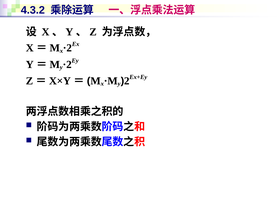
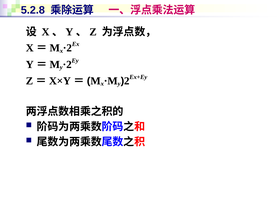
4.3.2: 4.3.2 -> 5.2.8
